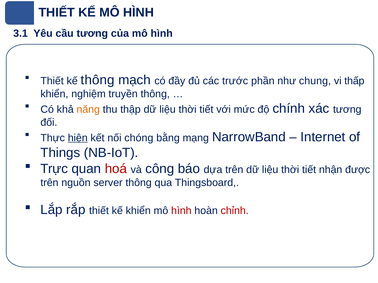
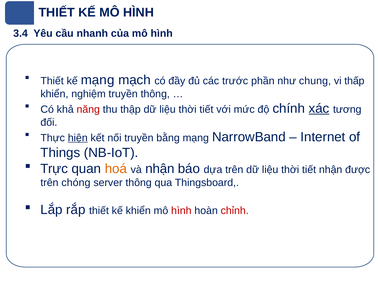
3.1: 3.1 -> 3.4
cầu tương: tương -> nhanh
kế thông: thông -> mạng
năng colour: orange -> red
xác underline: none -> present
nối chóng: chóng -> truyền
hoá colour: red -> orange
và công: công -> nhận
nguồn: nguồn -> chóng
